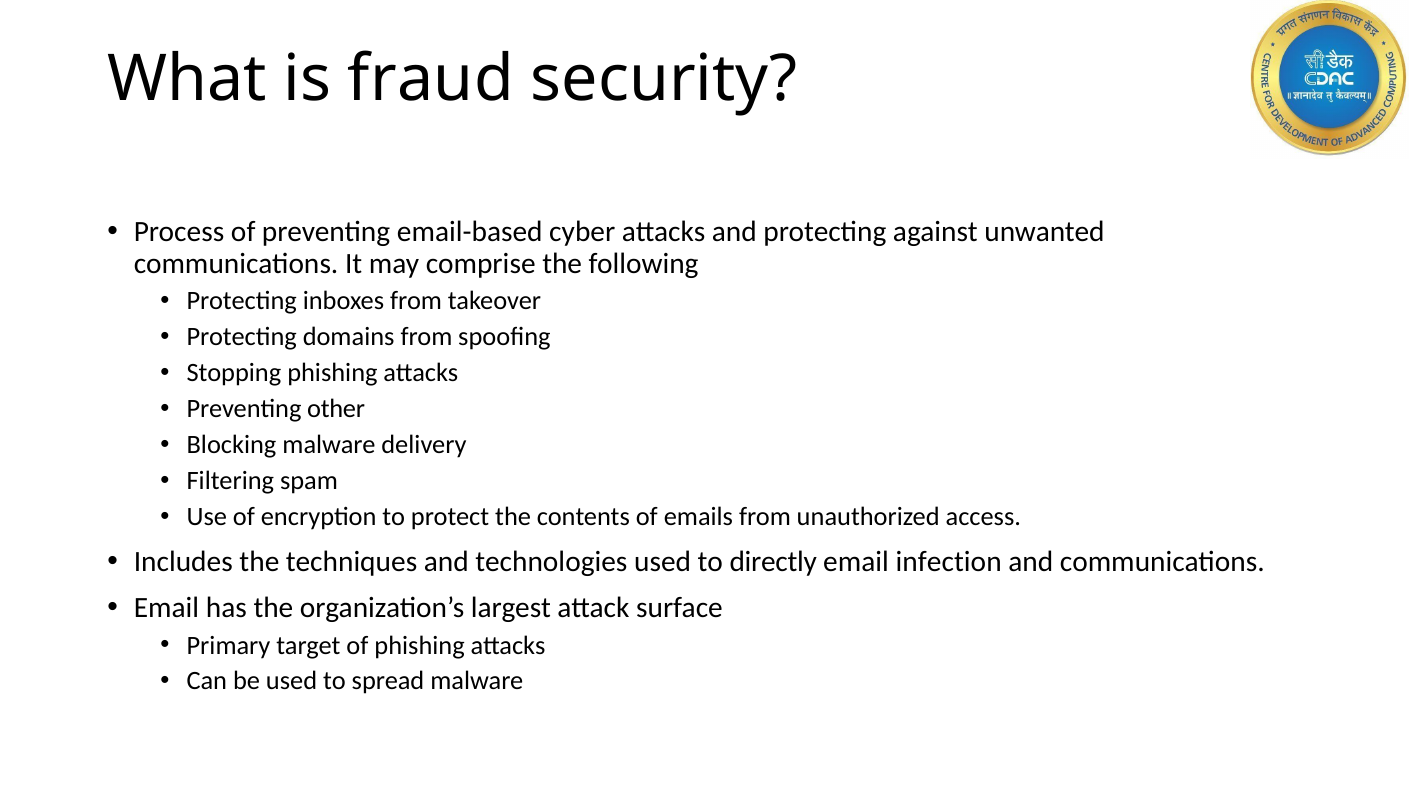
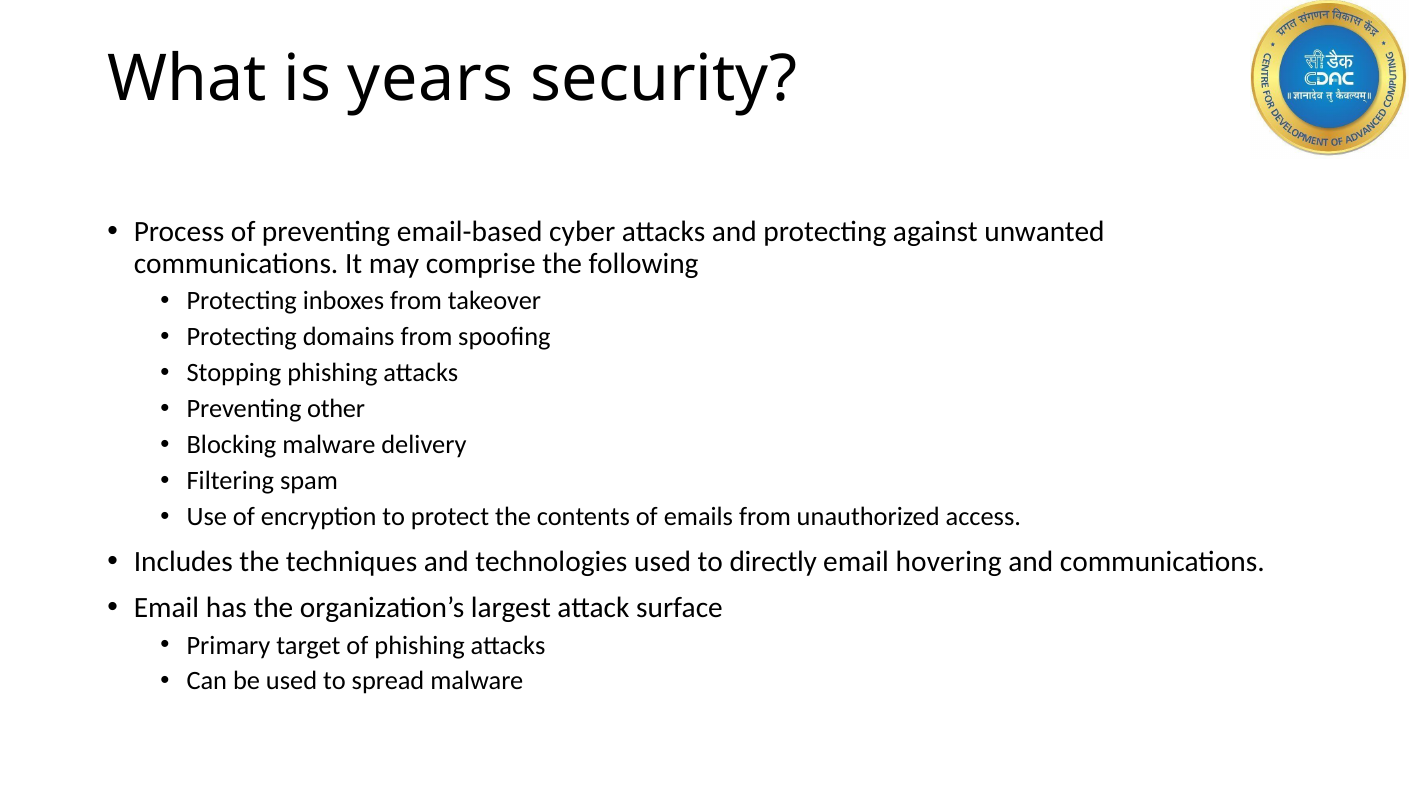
fraud: fraud -> years
infection: infection -> hovering
